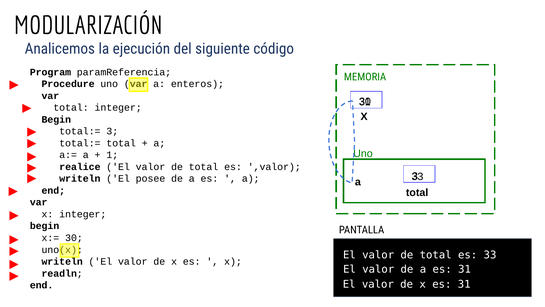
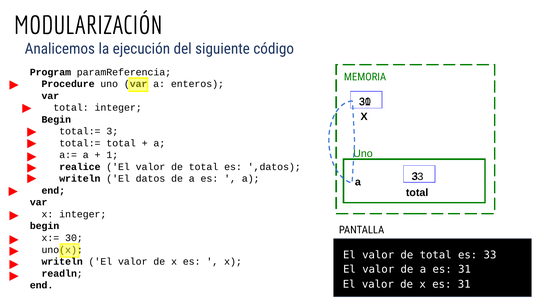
,valor: ,valor -> ,datos
posee: posee -> datos
